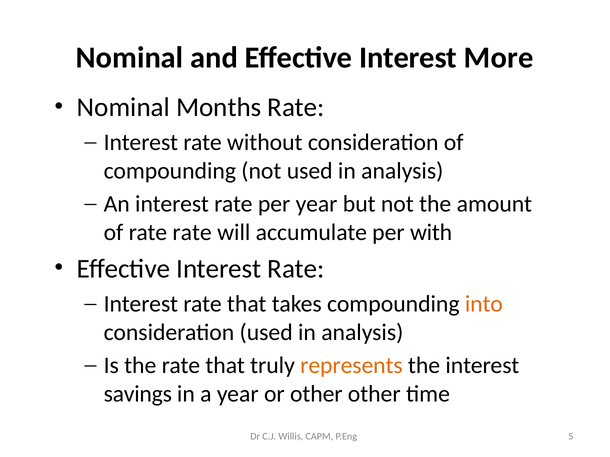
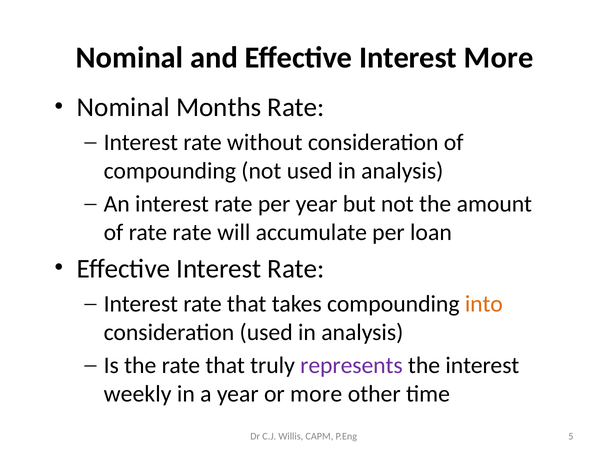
with: with -> loan
represents colour: orange -> purple
savings: savings -> weekly
or other: other -> more
